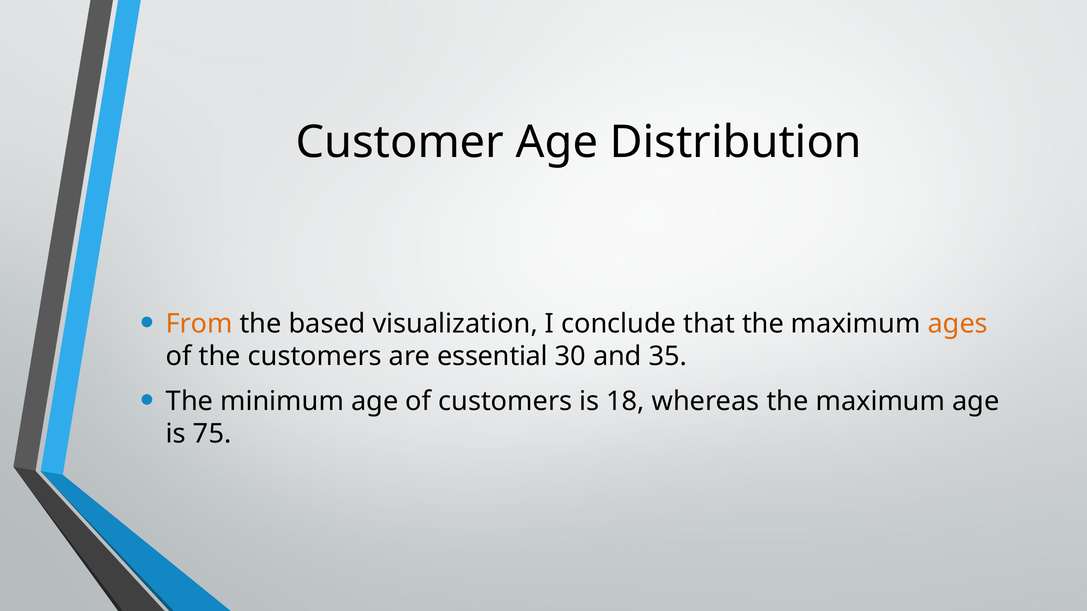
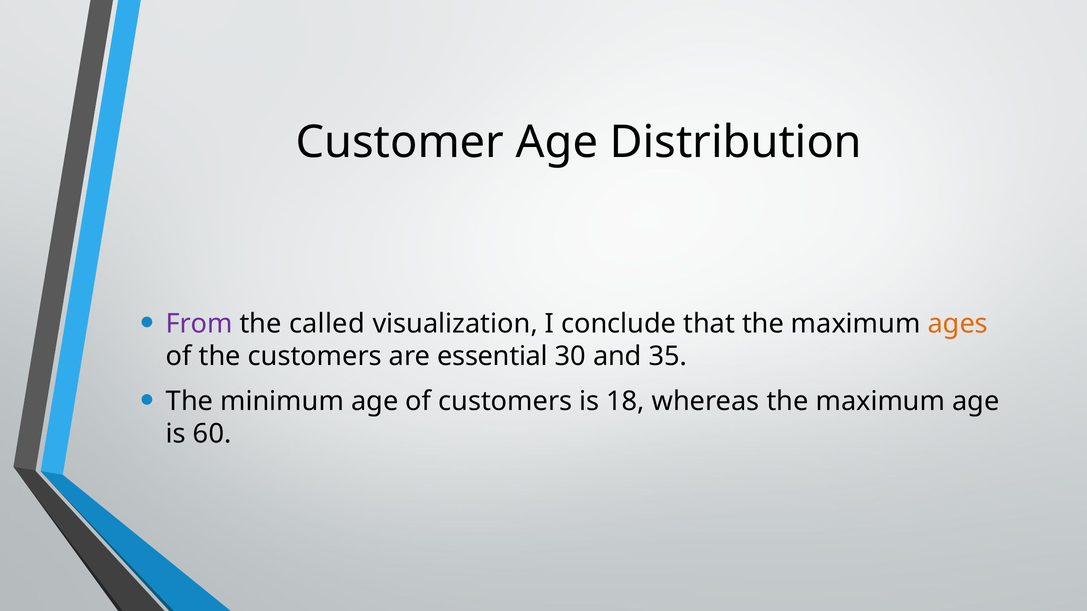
From colour: orange -> purple
based: based -> called
75: 75 -> 60
